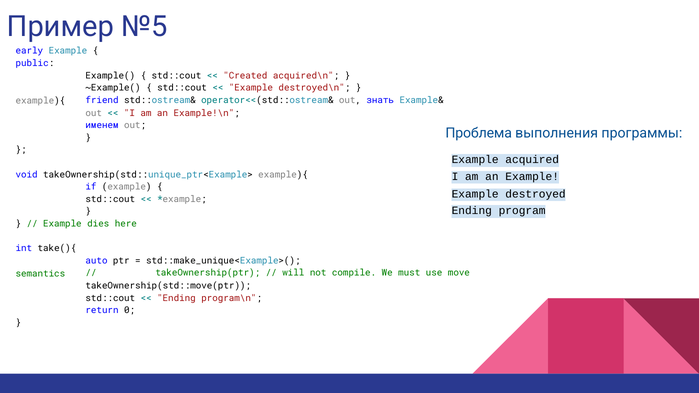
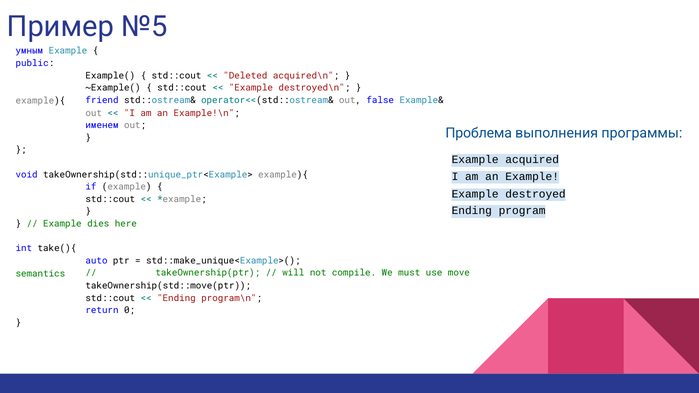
early: early -> умным
Created: Created -> Deleted
знать: знать -> false
